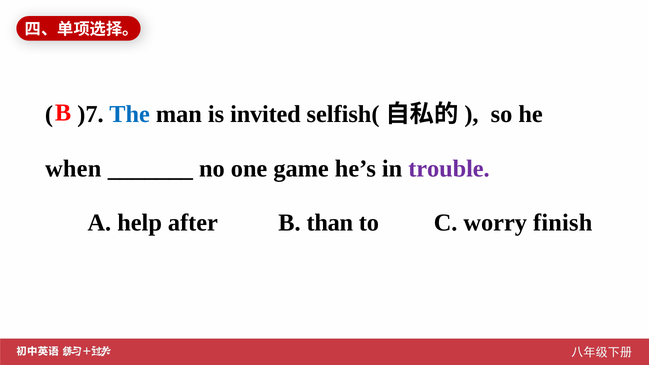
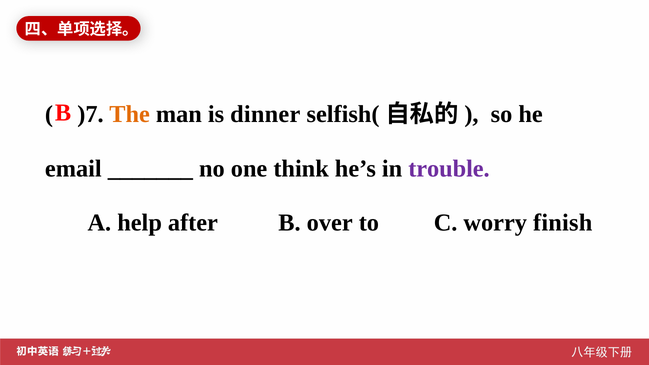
The colour: blue -> orange
invited: invited -> dinner
when: when -> email
game: game -> think
than: than -> over
